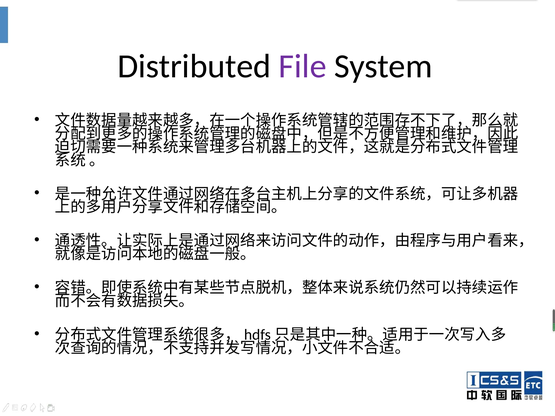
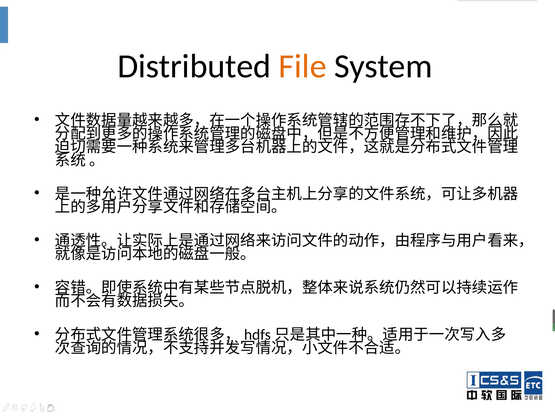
File colour: purple -> orange
